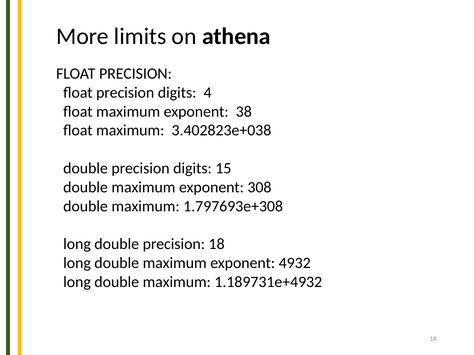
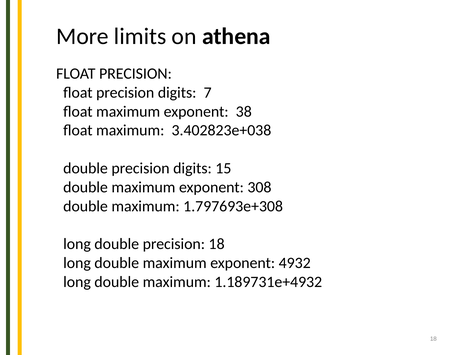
4: 4 -> 7
